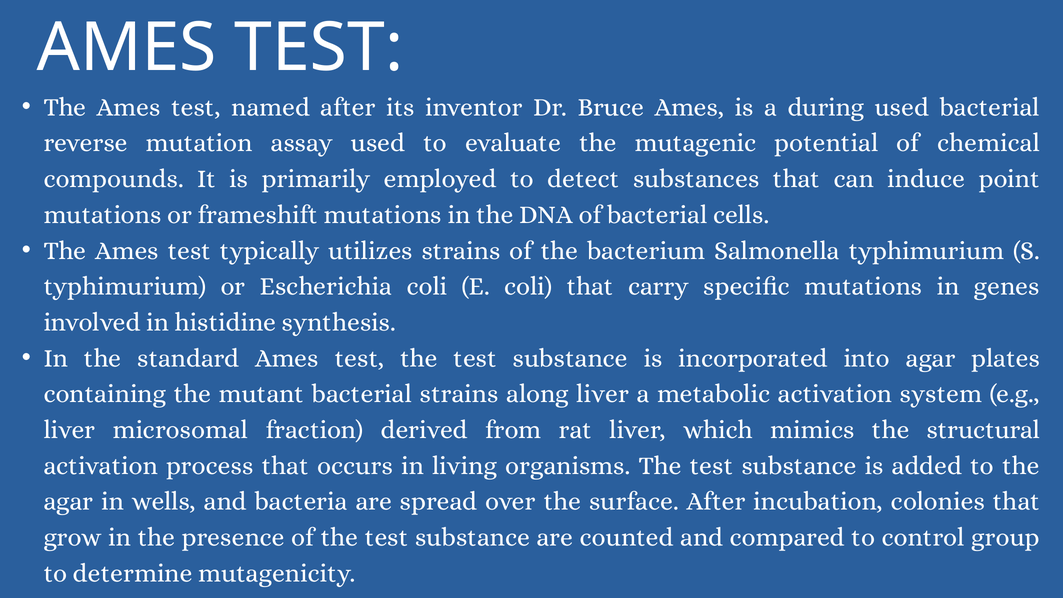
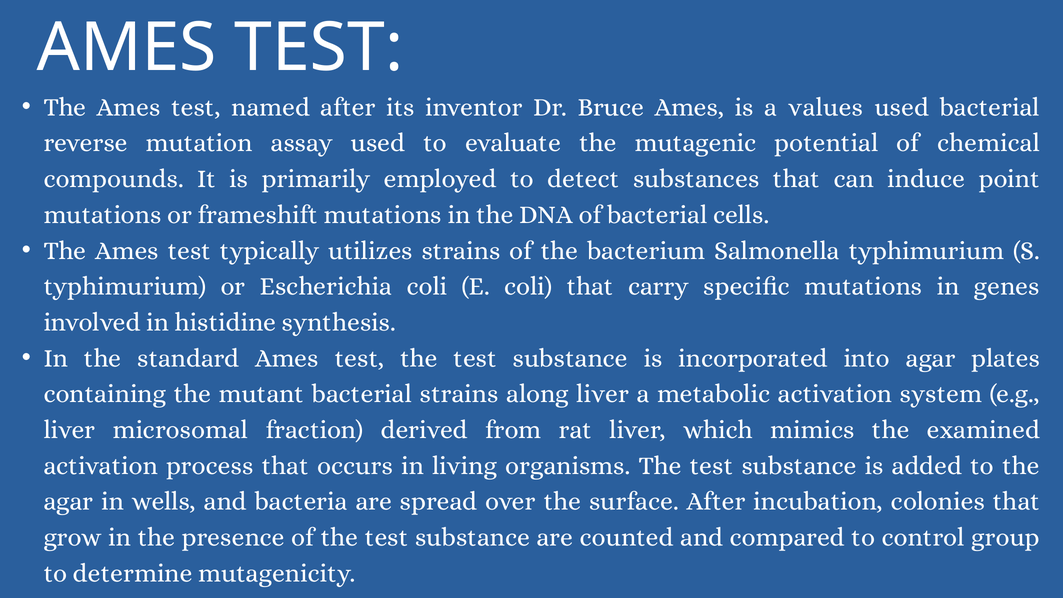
during: during -> values
structural: structural -> examined
